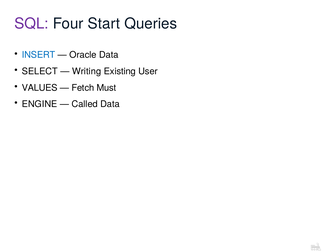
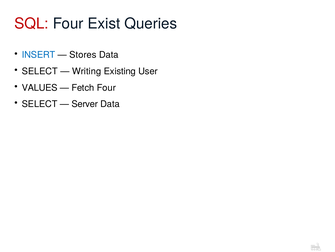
SQL colour: purple -> red
Start: Start -> Exist
Oracle: Oracle -> Stores
Fetch Must: Must -> Four
ENGINE at (40, 104): ENGINE -> SELECT
Called: Called -> Server
